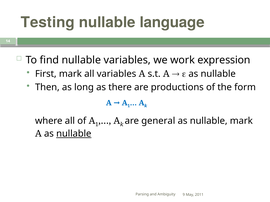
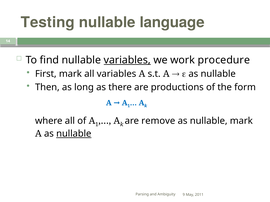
variables at (127, 60) underline: none -> present
expression: expression -> procedure
general: general -> remove
